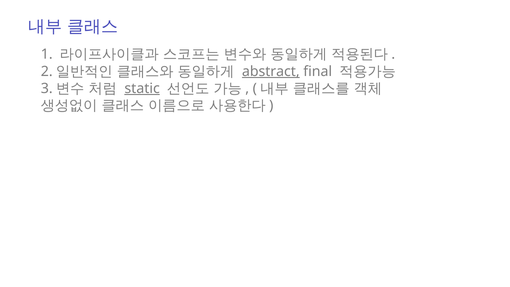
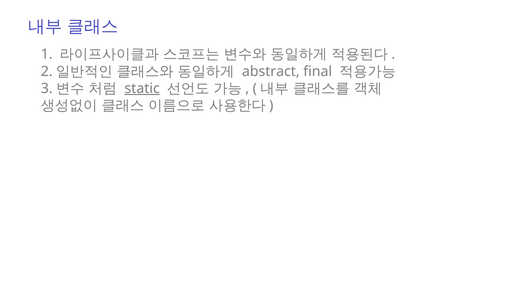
abstract underline: present -> none
